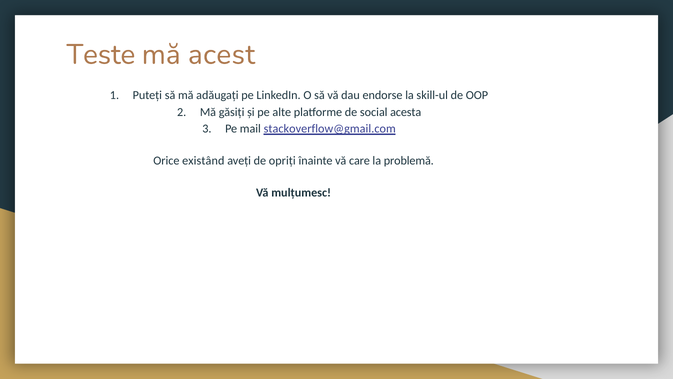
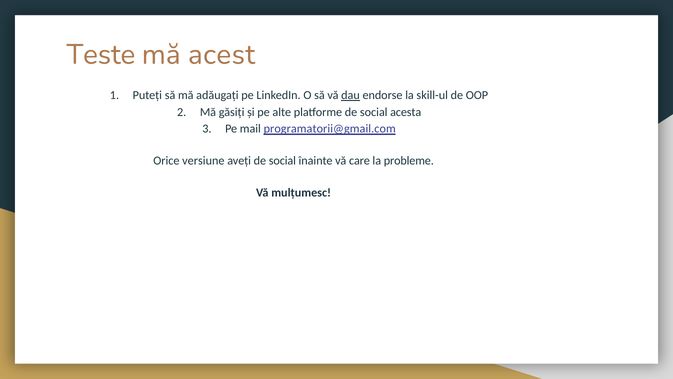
dau underline: none -> present
stackoverflow@gmail.com: stackoverflow@gmail.com -> programatorii@gmail.com
existând: existând -> versiune
aveți de opriți: opriți -> social
problemă: problemă -> probleme
